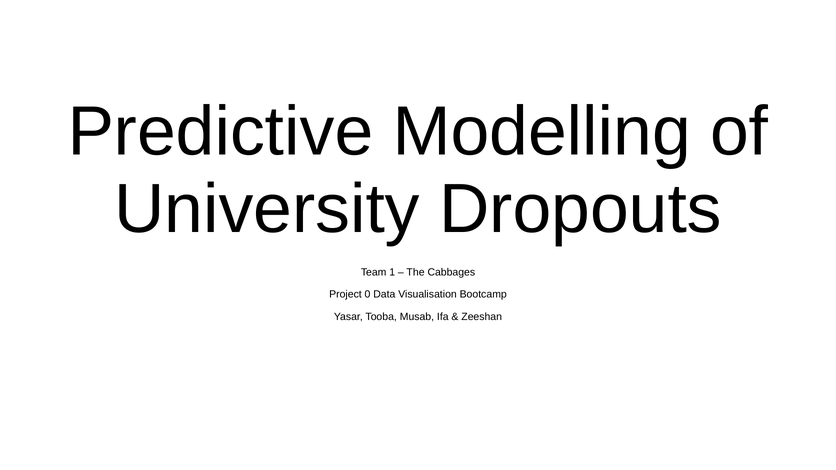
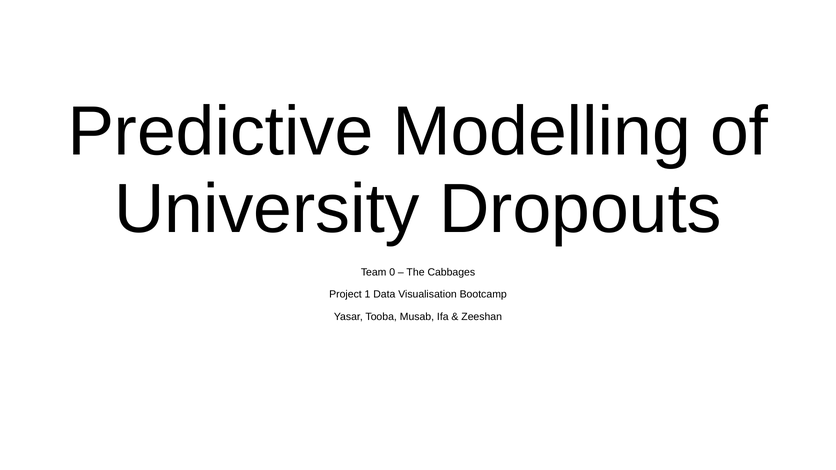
1: 1 -> 0
0: 0 -> 1
